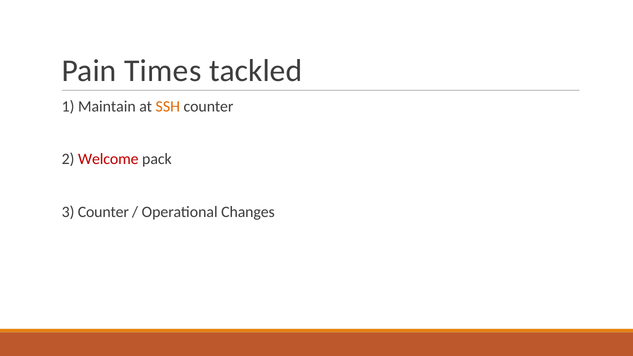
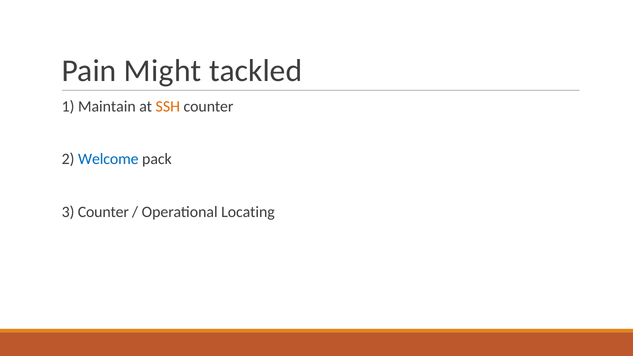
Times: Times -> Might
Welcome colour: red -> blue
Changes: Changes -> Locating
